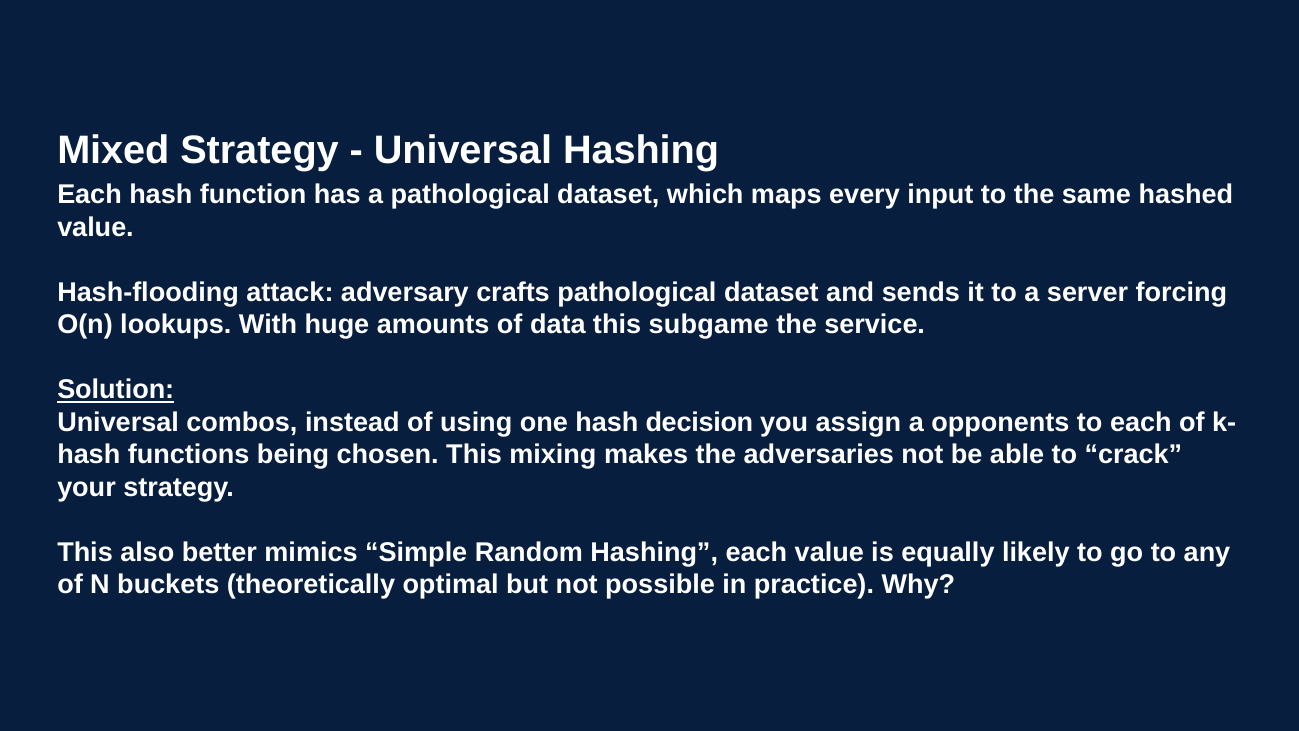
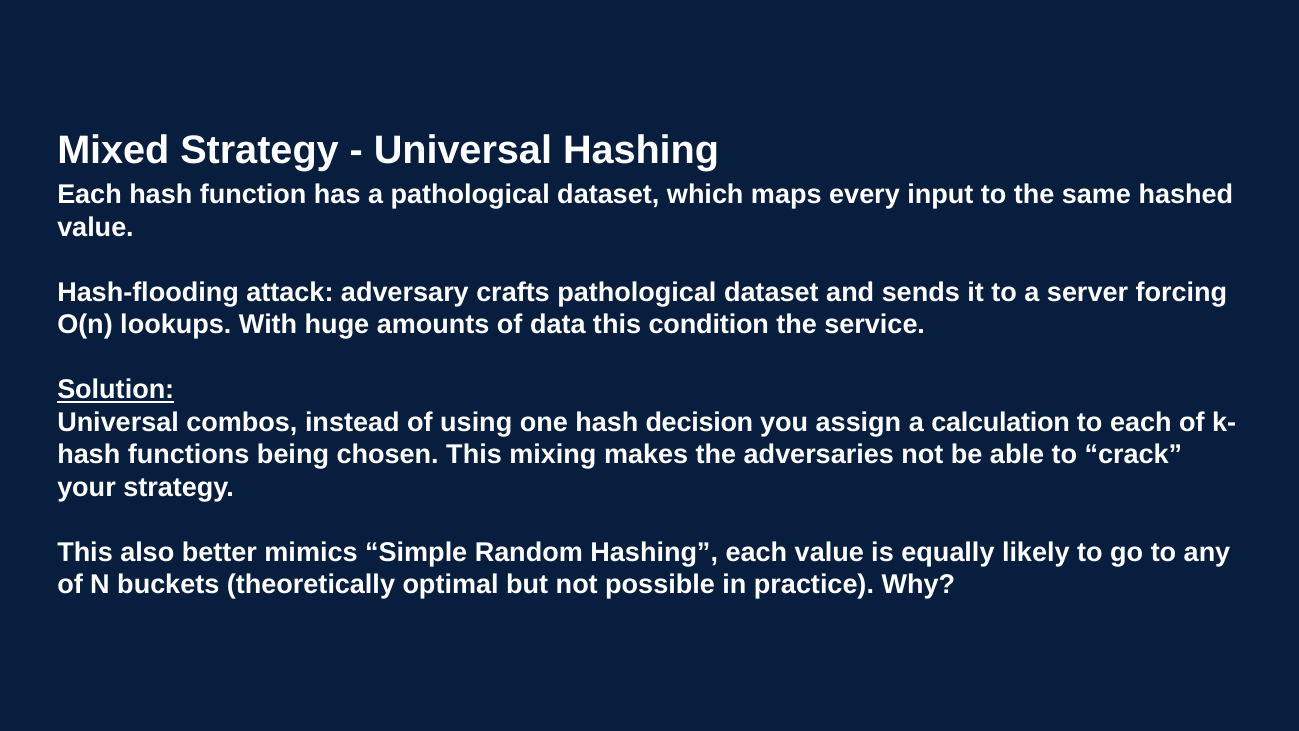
subgame: subgame -> condition
opponents: opponents -> calculation
